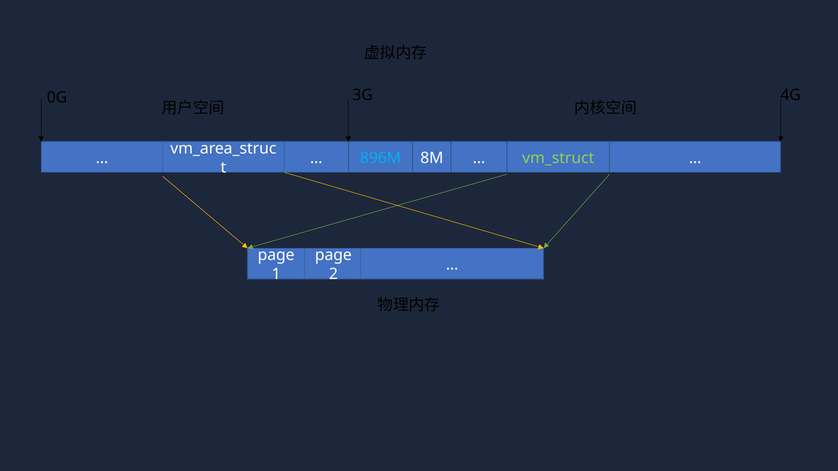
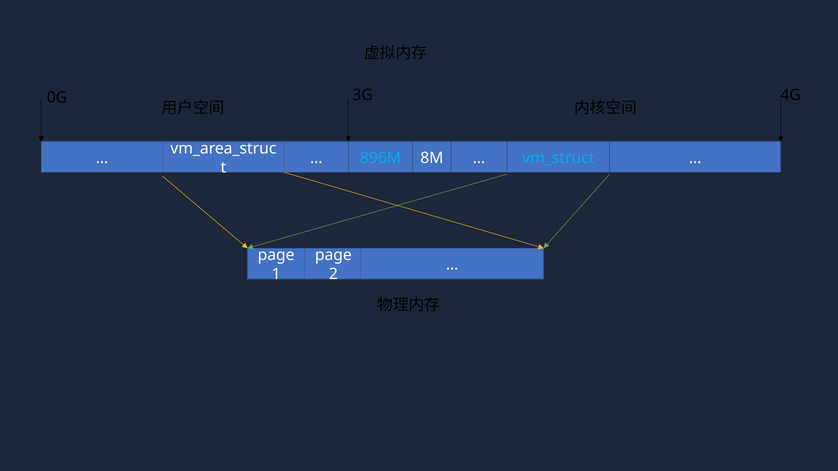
vm_struct colour: light green -> light blue
